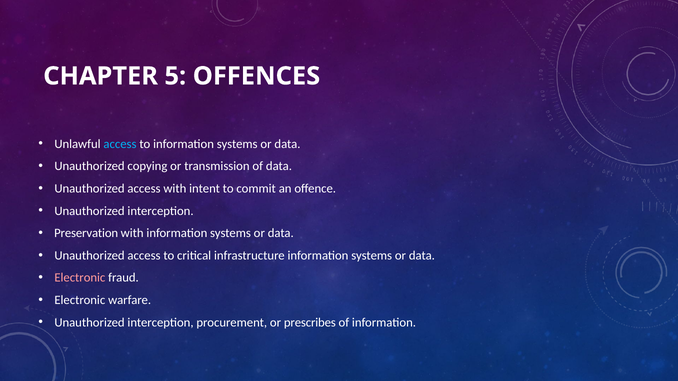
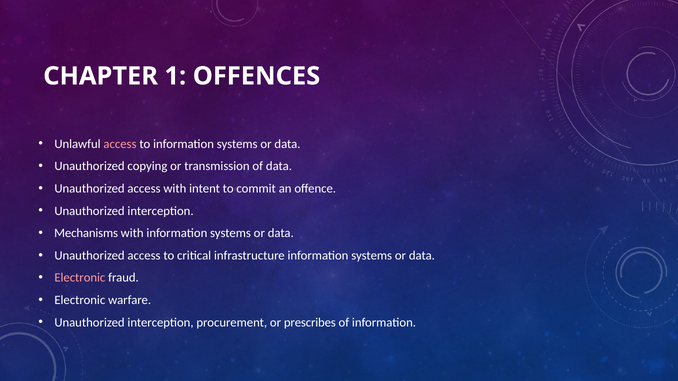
5: 5 -> 1
access at (120, 144) colour: light blue -> pink
Preservation: Preservation -> Mechanisms
